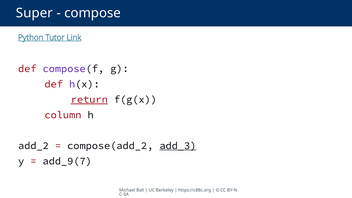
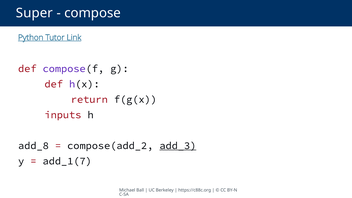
return underline: present -> none
column: column -> inputs
add_2: add_2 -> add_8
add_9(7: add_9(7 -> add_1(7
